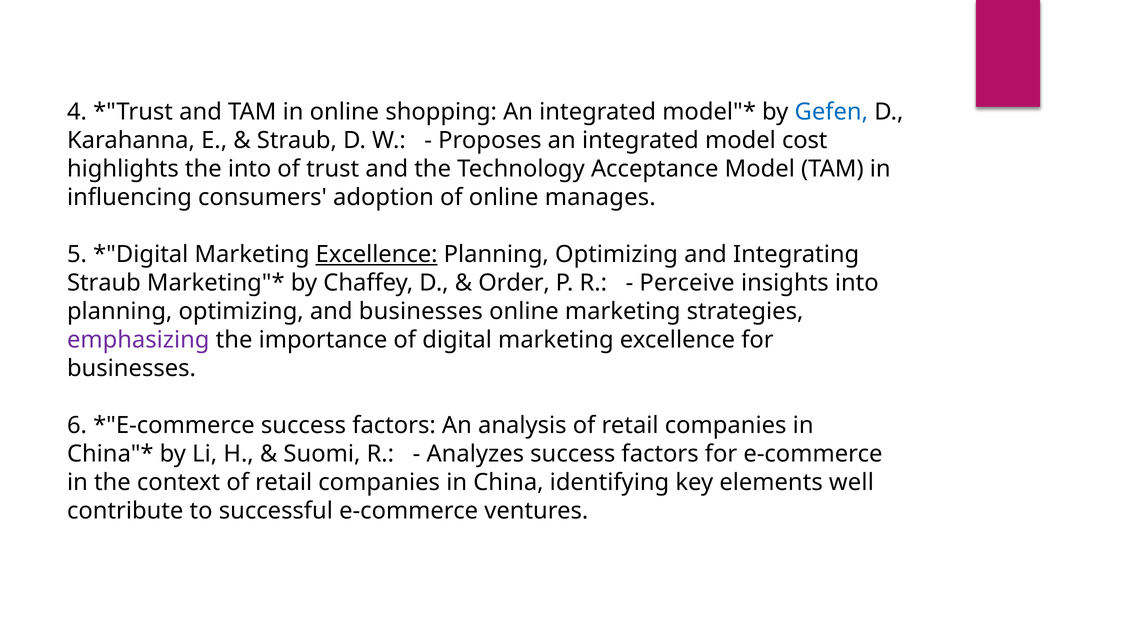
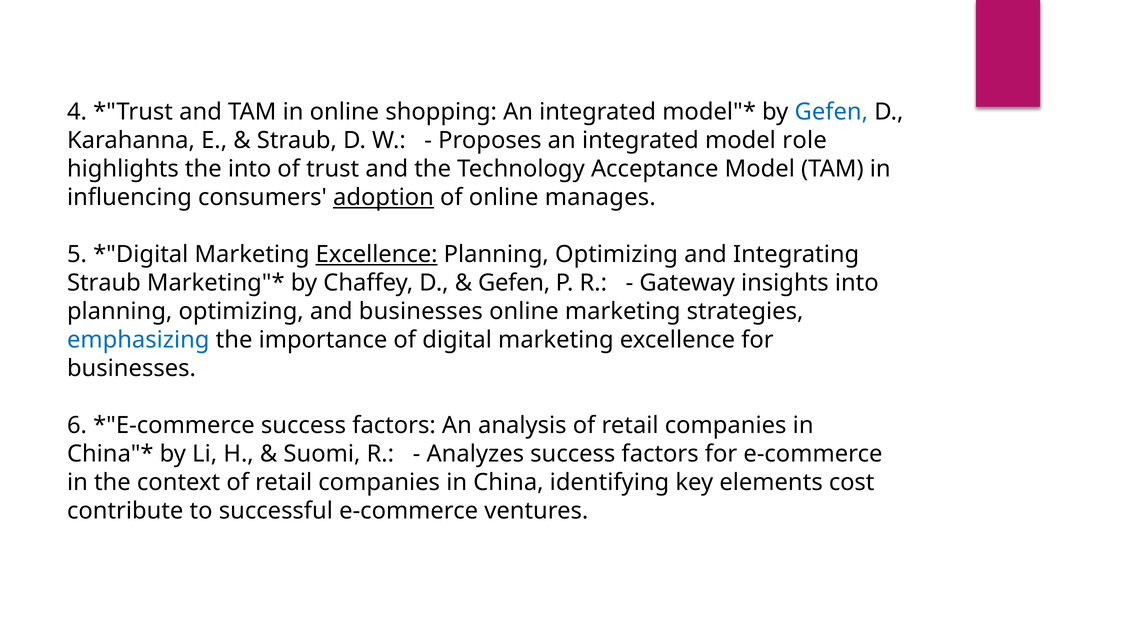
cost: cost -> role
adoption underline: none -> present
Order at (514, 283): Order -> Gefen
Perceive: Perceive -> Gateway
emphasizing colour: purple -> blue
well: well -> cost
